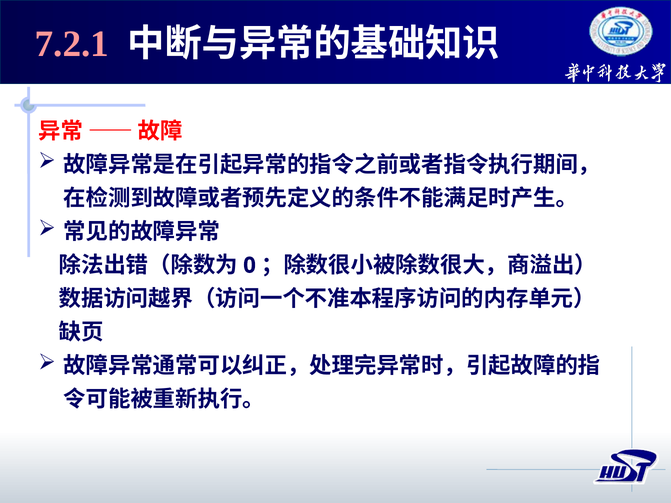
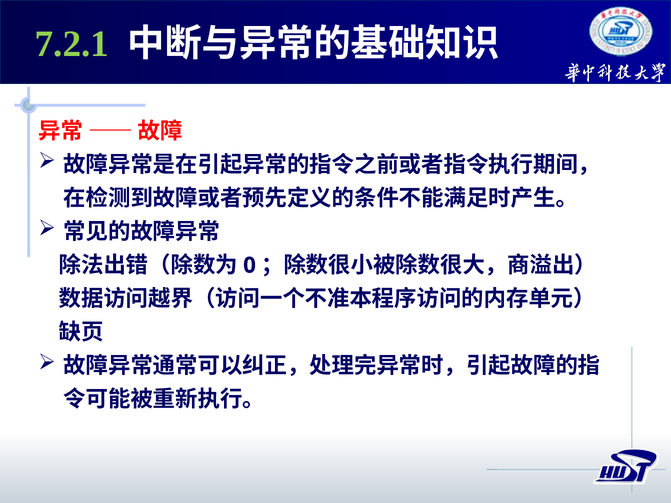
7.2.1 colour: pink -> light green
